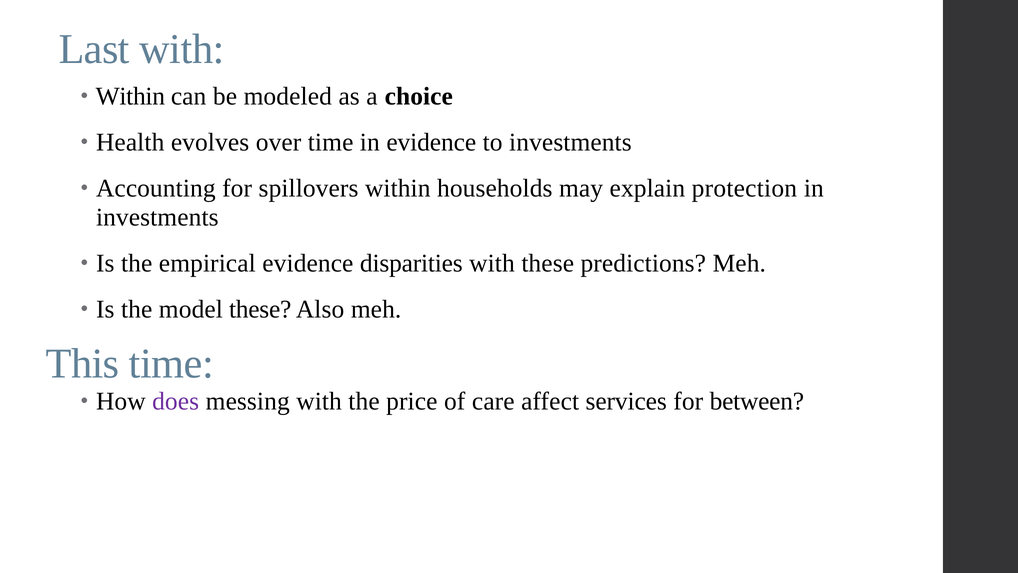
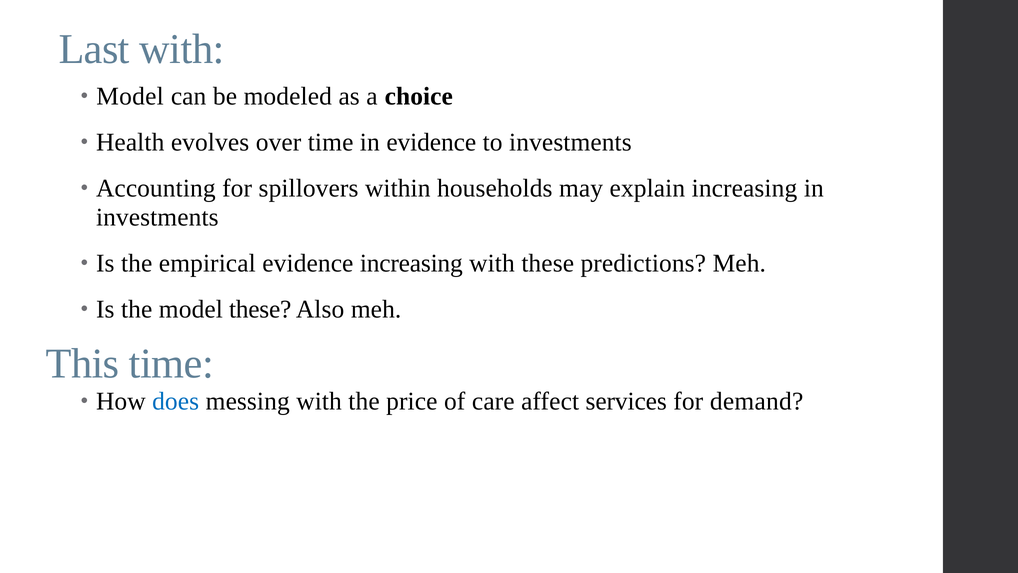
Within at (130, 96): Within -> Model
explain protection: protection -> increasing
evidence disparities: disparities -> increasing
does colour: purple -> blue
between: between -> demand
